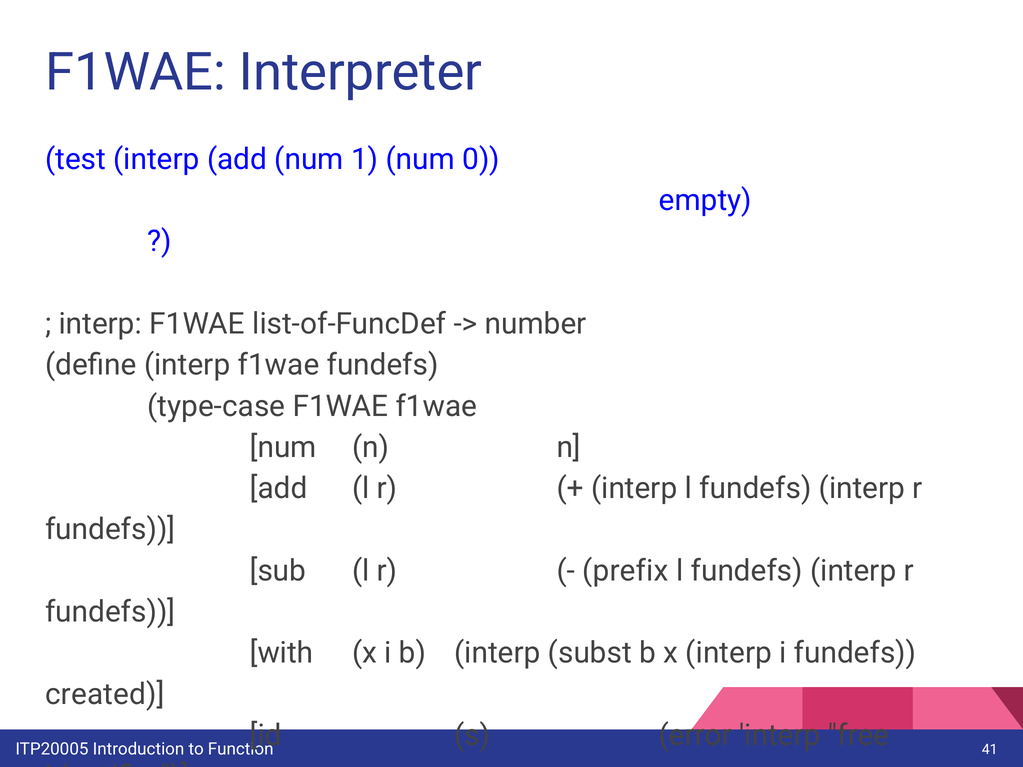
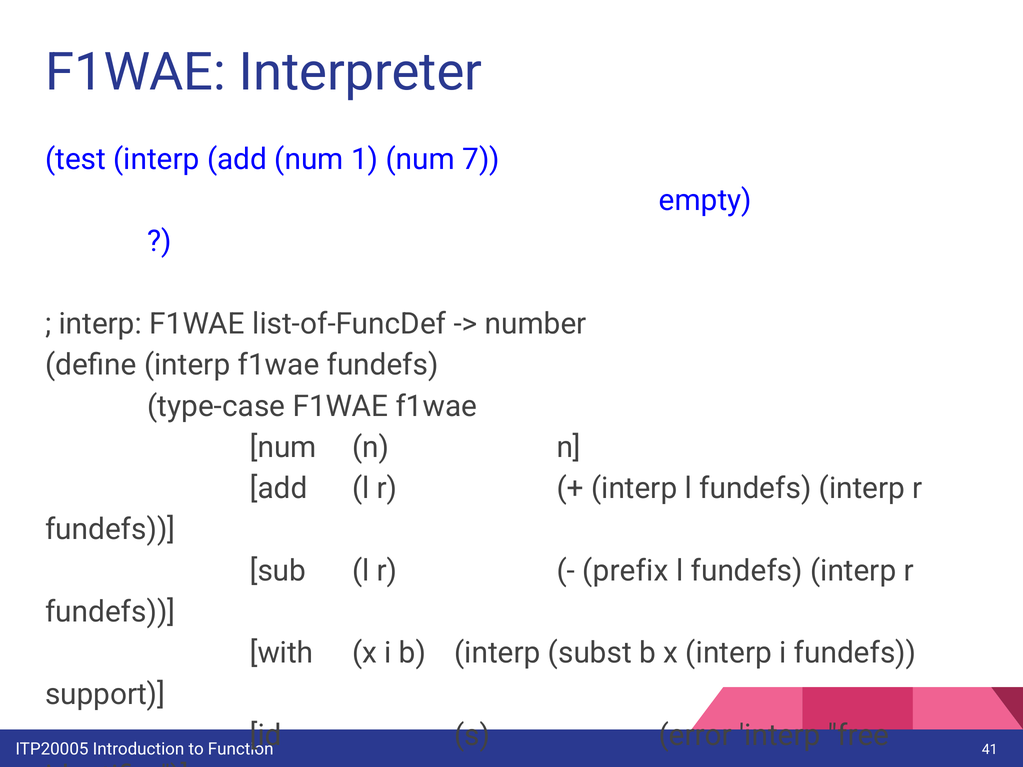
0: 0 -> 7
created: created -> support
